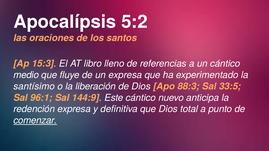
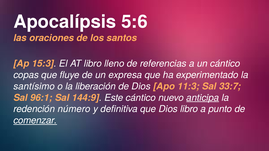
5:2: 5:2 -> 5:6
medio: medio -> copas
88:3: 88:3 -> 11:3
33:5: 33:5 -> 33:7
anticipa underline: none -> present
redención expresa: expresa -> número
Dios total: total -> libro
